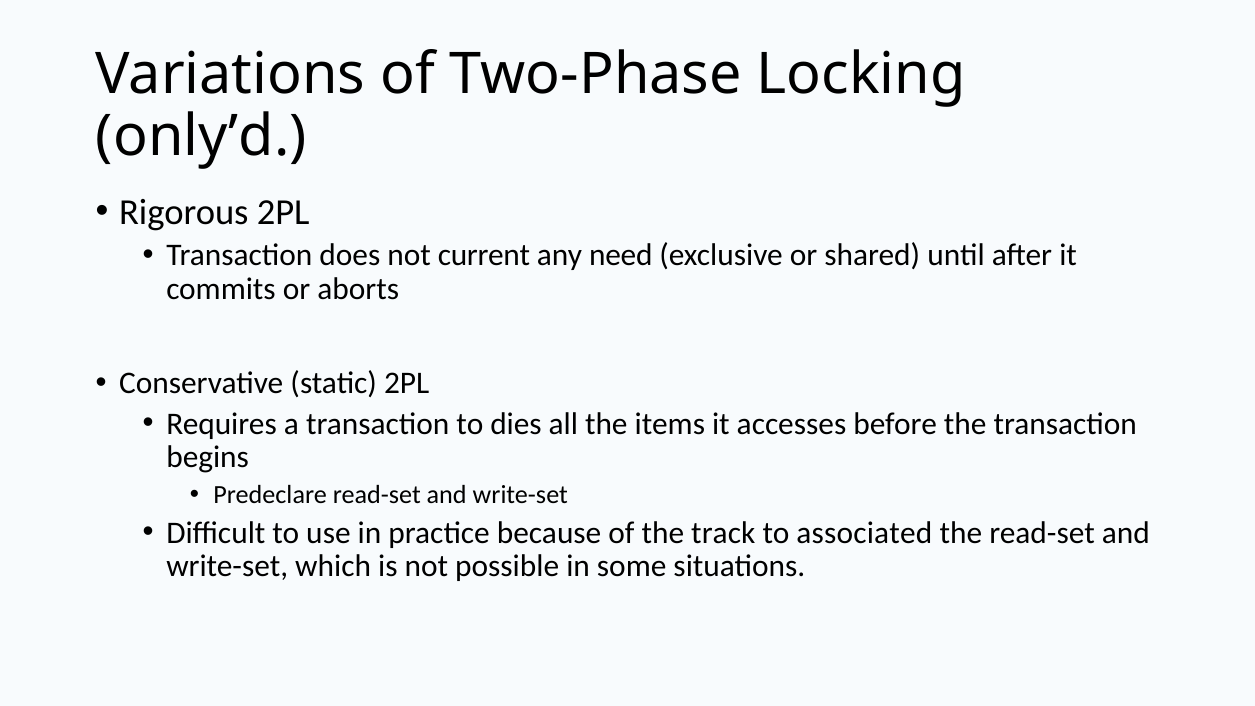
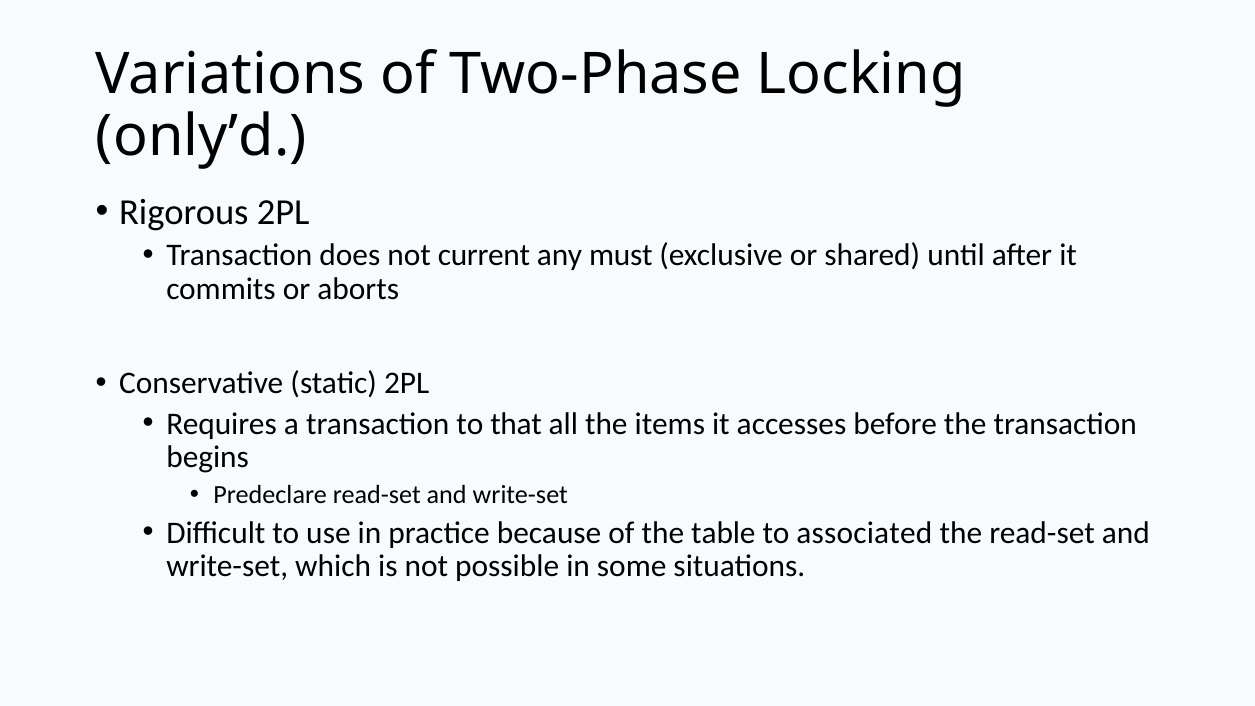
need: need -> must
dies: dies -> that
track: track -> table
